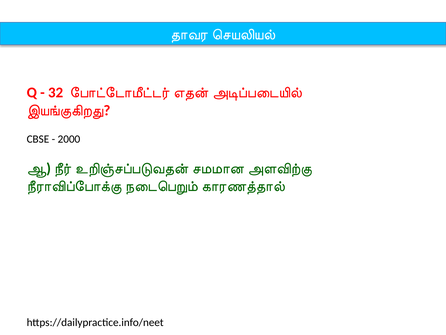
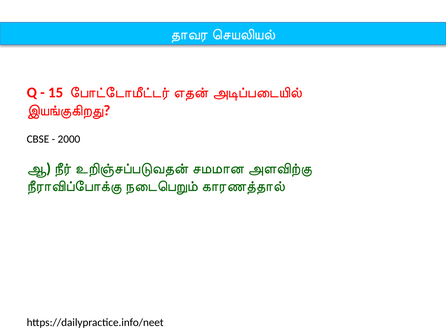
32: 32 -> 15
